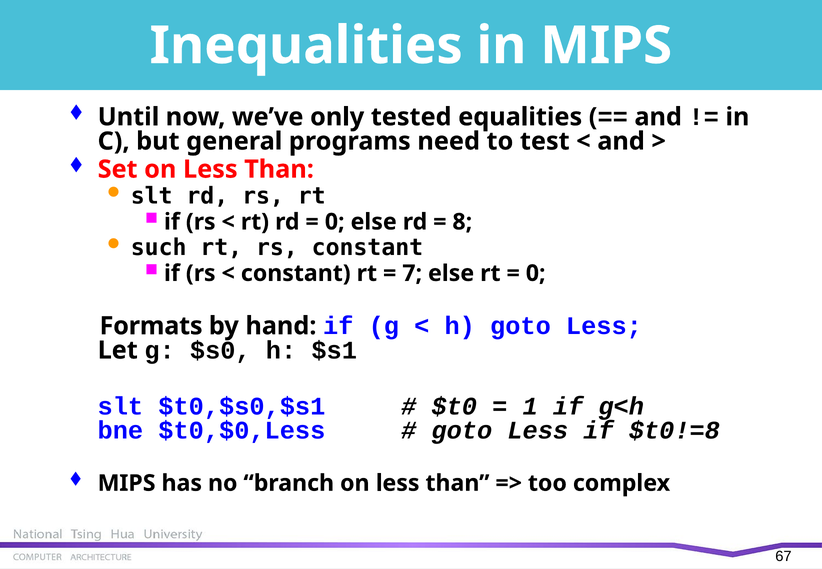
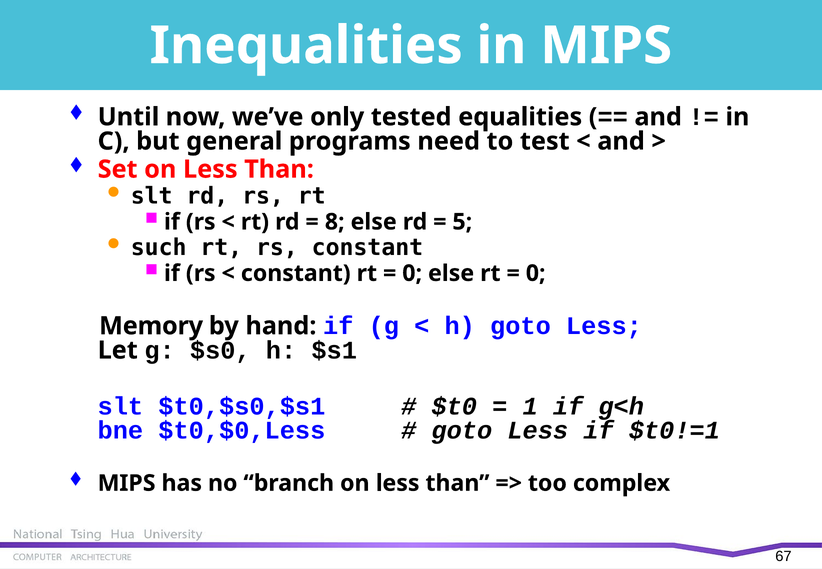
0 at (335, 222): 0 -> 8
8: 8 -> 5
7 at (412, 273): 7 -> 0
Formats: Formats -> Memory
$t0!=8: $t0!=8 -> $t0!=1
